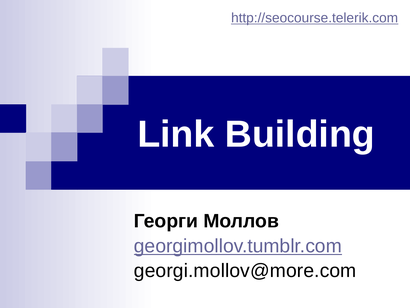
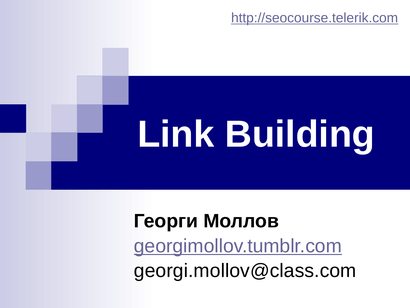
georgi.mollov@more.com: georgi.mollov@more.com -> georgi.mollov@class.com
